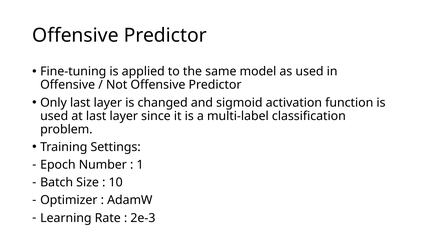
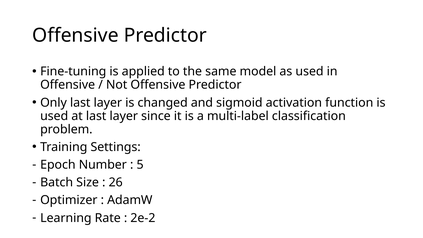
1: 1 -> 5
10: 10 -> 26
2e-3: 2e-3 -> 2e-2
